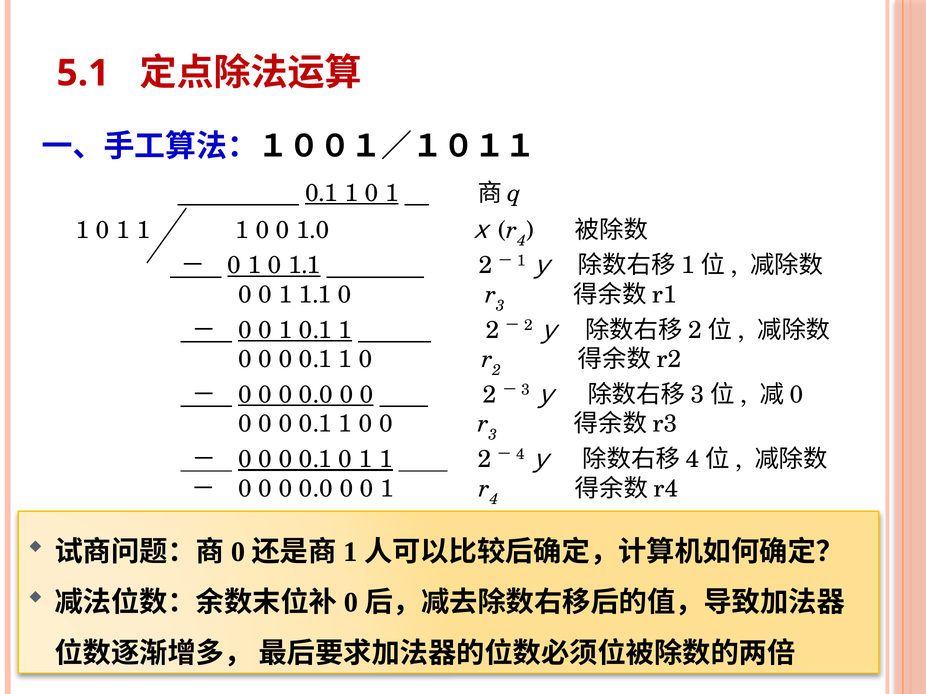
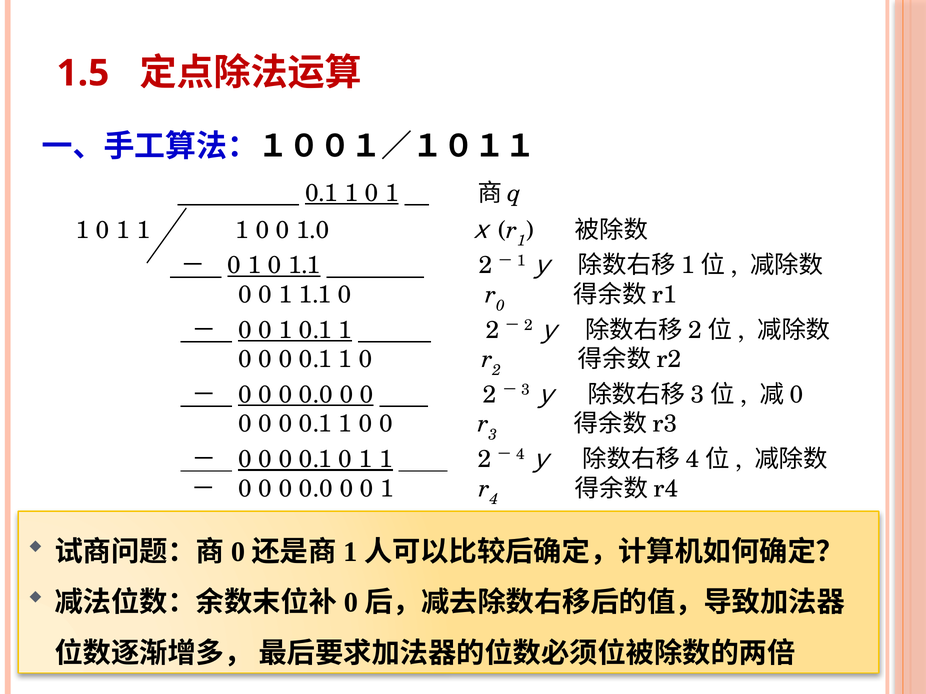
5.1: 5.1 -> 1.5
4 at (522, 241): 4 -> 1
3 at (500, 306): 3 -> 0
